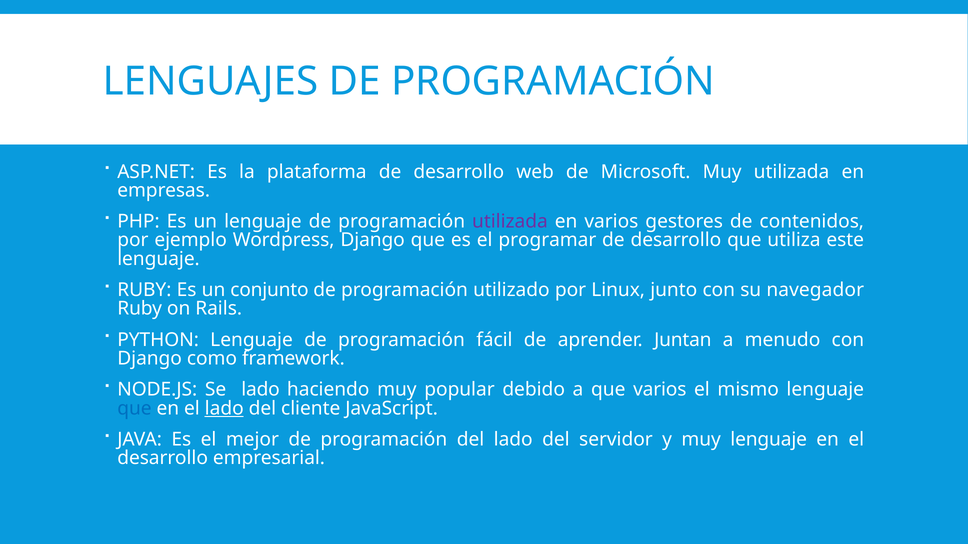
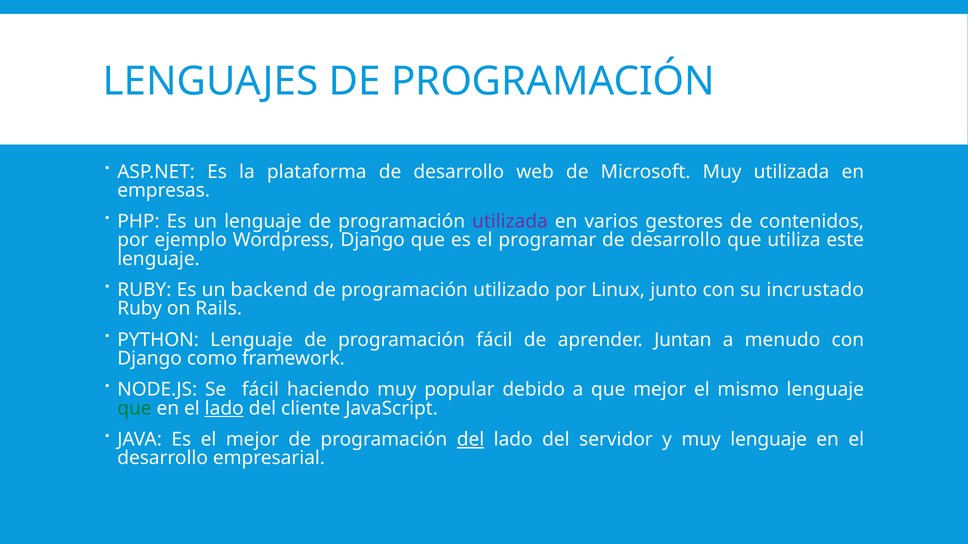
conjunto: conjunto -> backend
navegador: navegador -> incrustado
Se lado: lado -> fácil
que varios: varios -> mejor
que at (134, 409) colour: blue -> green
del at (471, 440) underline: none -> present
